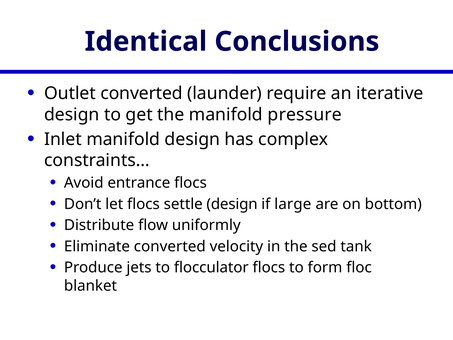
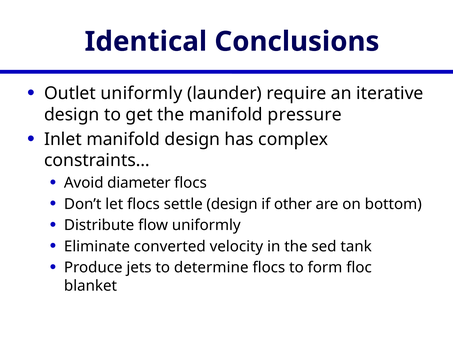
Outlet converted: converted -> uniformly
entrance: entrance -> diameter
large: large -> other
flocculator: flocculator -> determine
